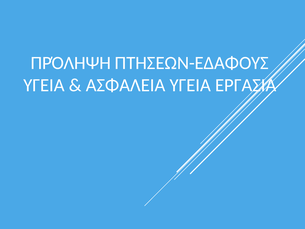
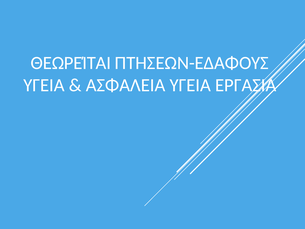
ΠΡΌΛΗΨΗ: ΠΡΌΛΗΨΗ -> ΘΕΩΡΕΊΤΑΙ
